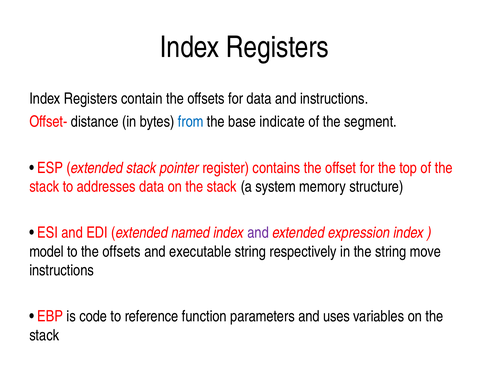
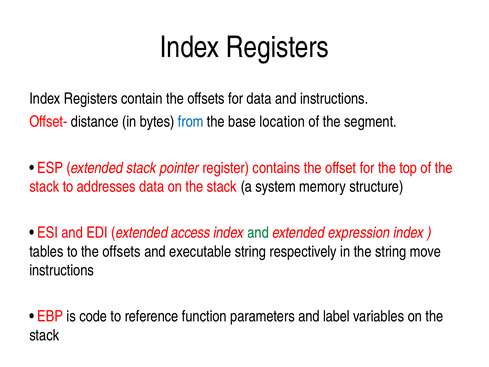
indicate: indicate -> location
named: named -> access
and at (258, 233) colour: purple -> green
model: model -> tables
uses: uses -> label
